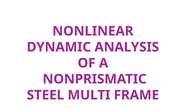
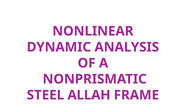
MULTI: MULTI -> ALLAH
